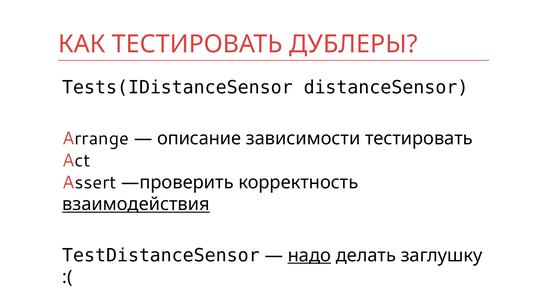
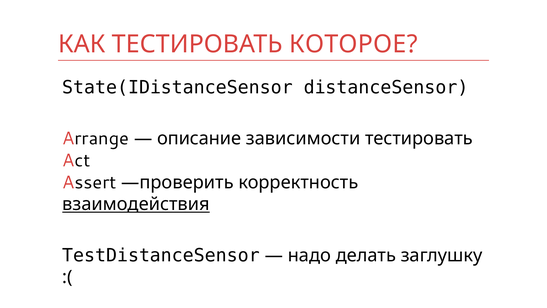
ДУБЛЕРЫ: ДУБЛЕРЫ -> КОТОРОЕ
Tests(IDistanceSensor: Tests(IDistanceSensor -> State(IDistanceSensor
надо underline: present -> none
